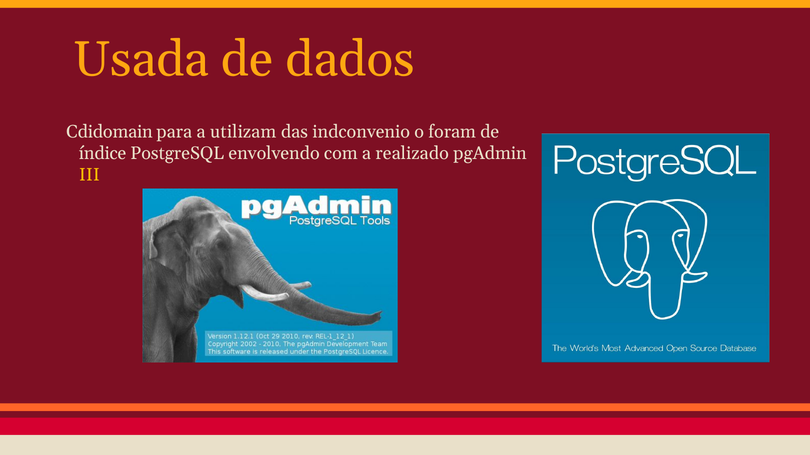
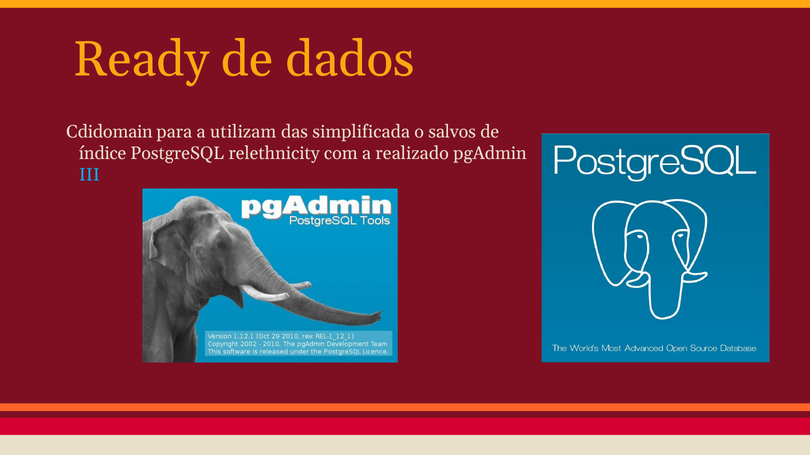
Usada: Usada -> Ready
indconvenio: indconvenio -> simplificada
foram: foram -> salvos
envolvendo: envolvendo -> relethnicity
III colour: yellow -> light blue
